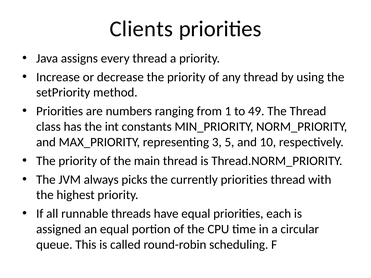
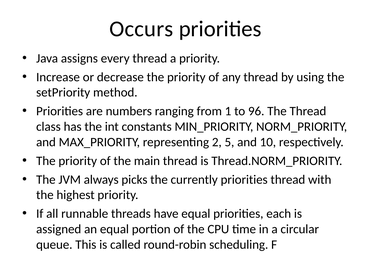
Clients: Clients -> Occurs
49: 49 -> 96
3: 3 -> 2
